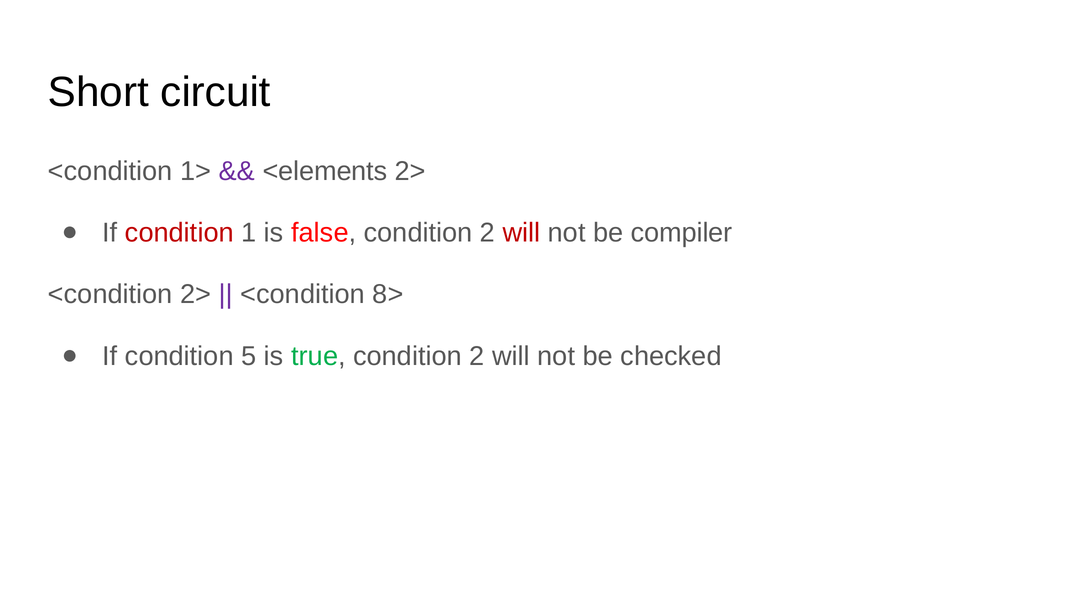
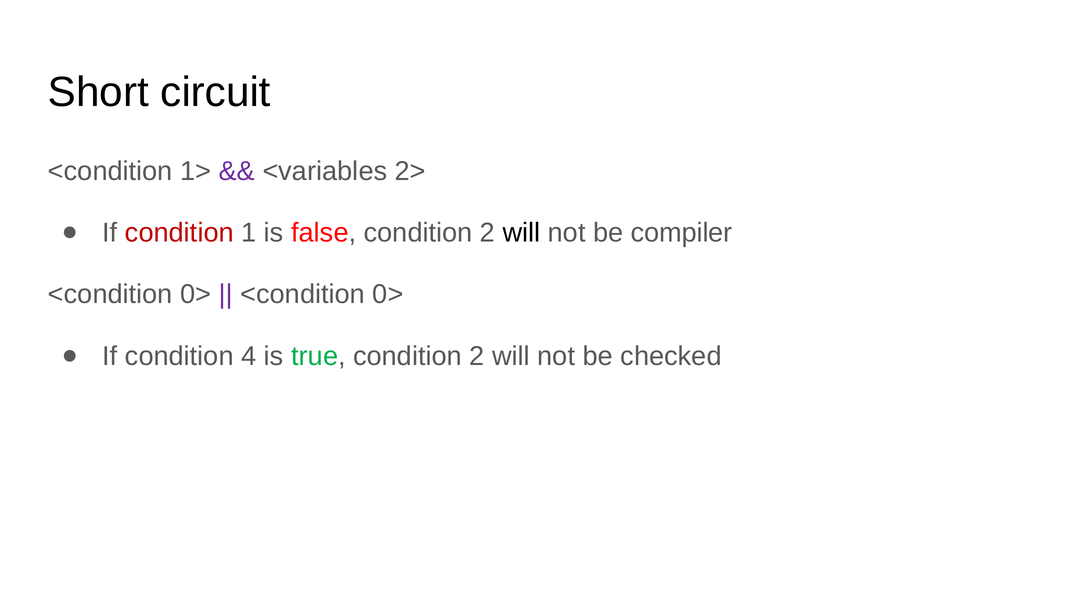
<elements: <elements -> <variables
will at (521, 233) colour: red -> black
2> at (196, 294): 2> -> 0>
8> at (388, 294): 8> -> 0>
5: 5 -> 4
